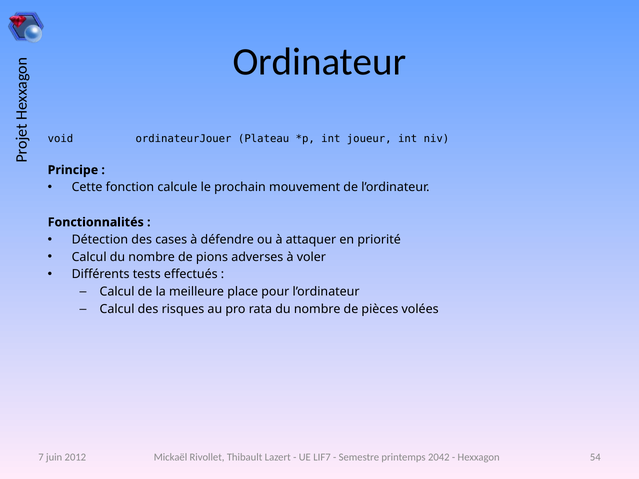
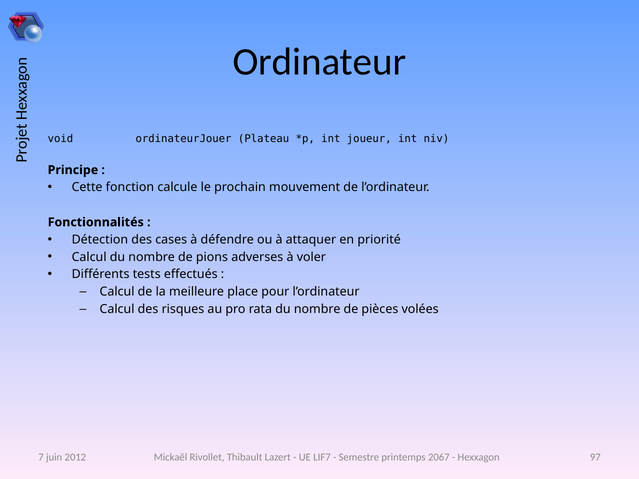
2042: 2042 -> 2067
54: 54 -> 97
